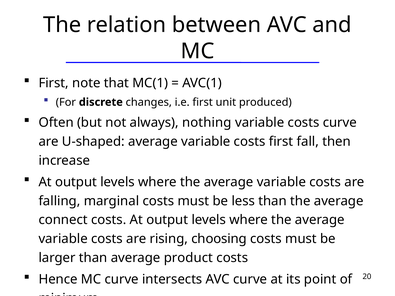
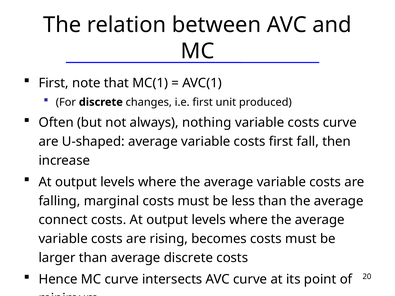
choosing: choosing -> becomes
average product: product -> discrete
